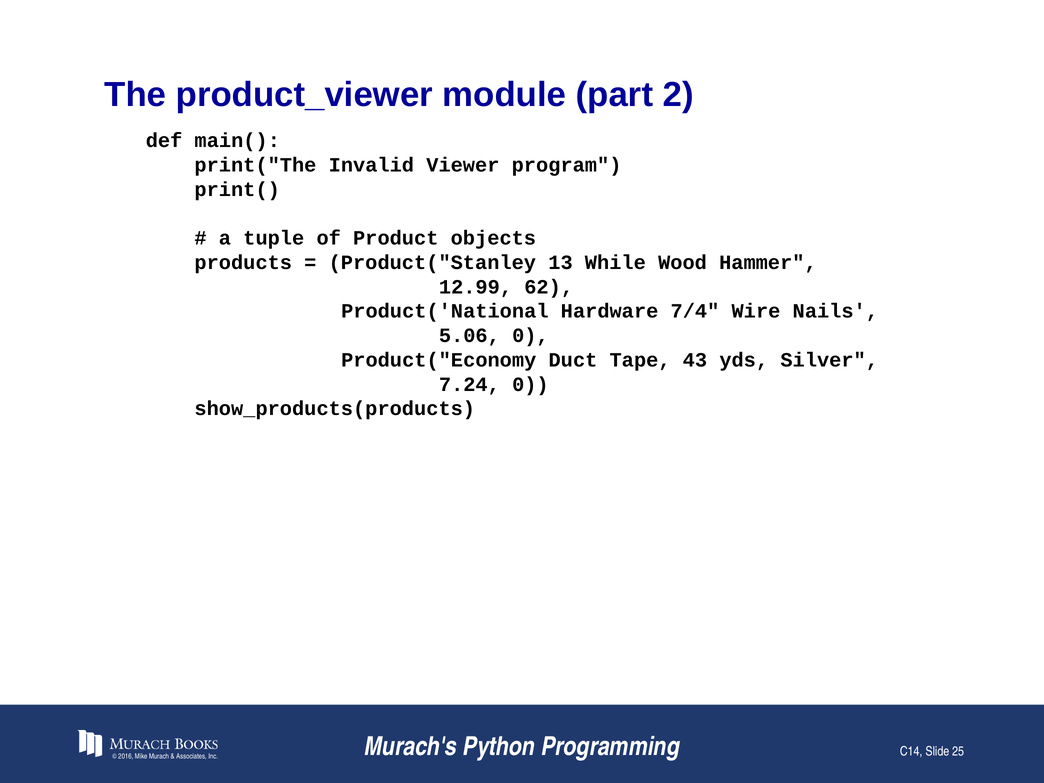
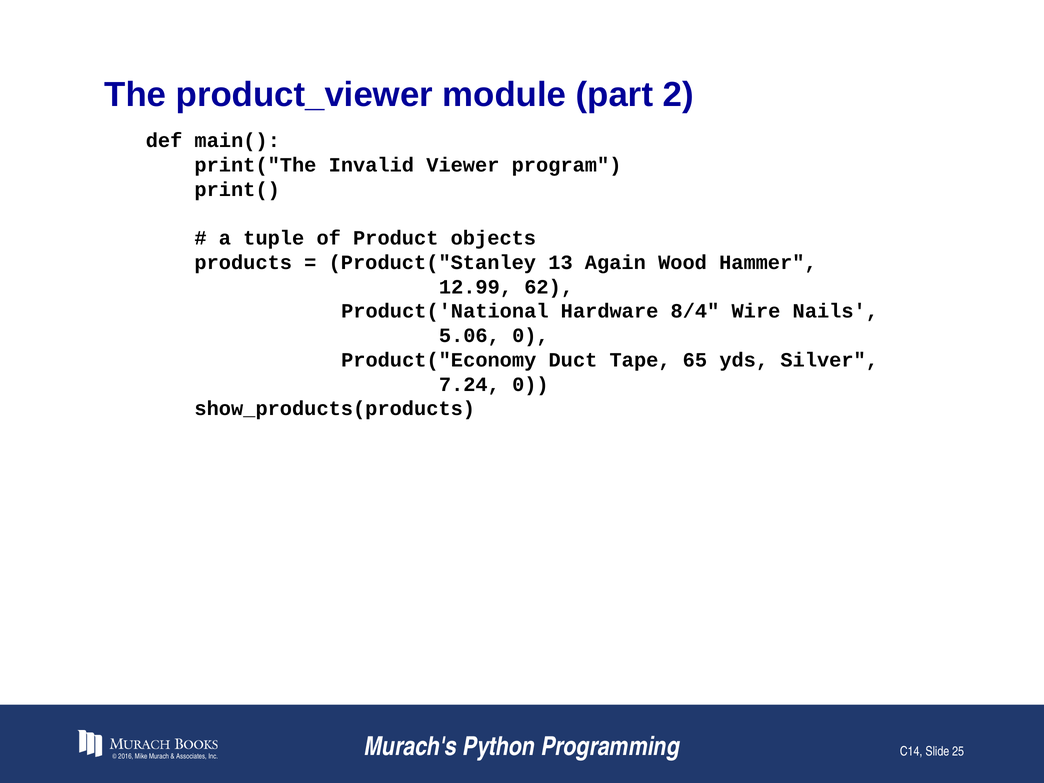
While: While -> Again
7/4: 7/4 -> 8/4
43: 43 -> 65
